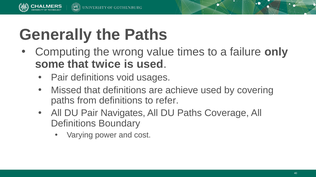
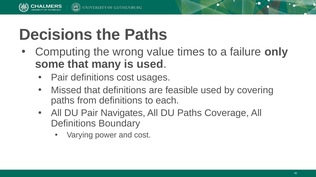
Generally: Generally -> Decisions
twice: twice -> many
definitions void: void -> cost
achieve: achieve -> feasible
refer: refer -> each
